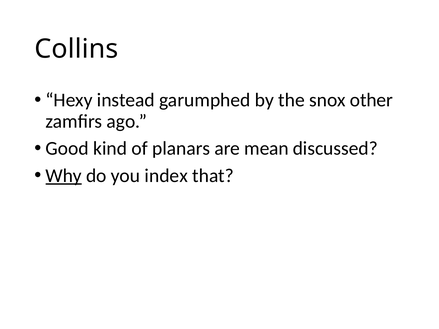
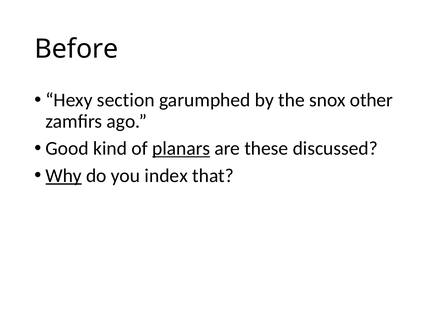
Collins: Collins -> Before
instead: instead -> section
planars underline: none -> present
mean: mean -> these
